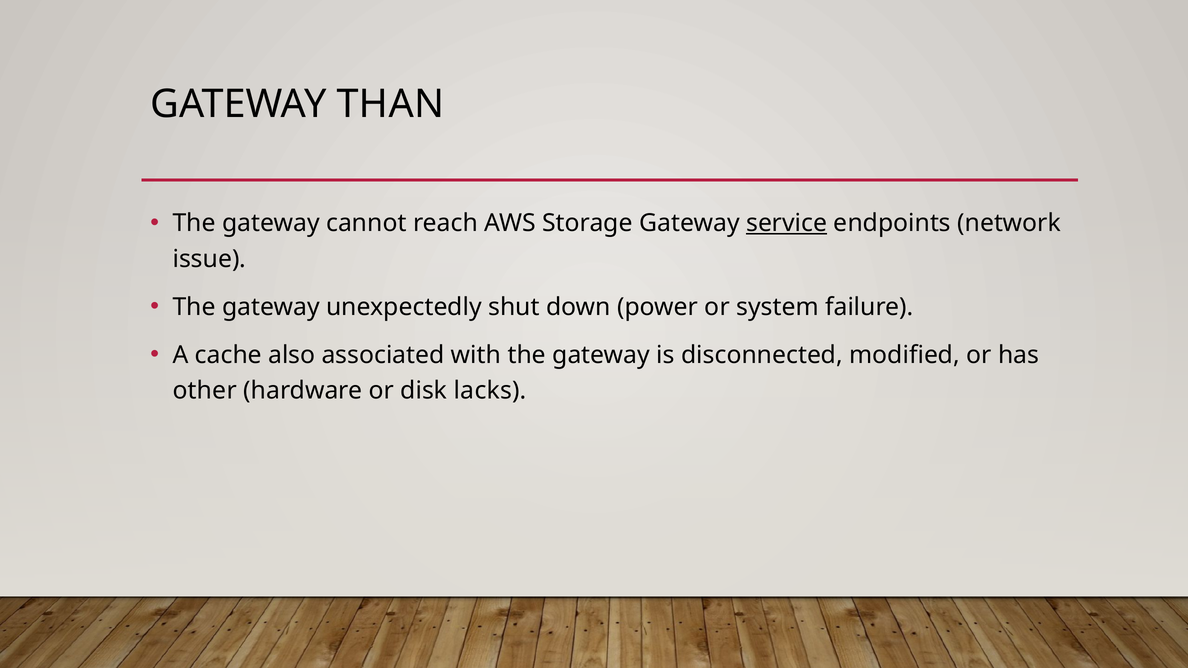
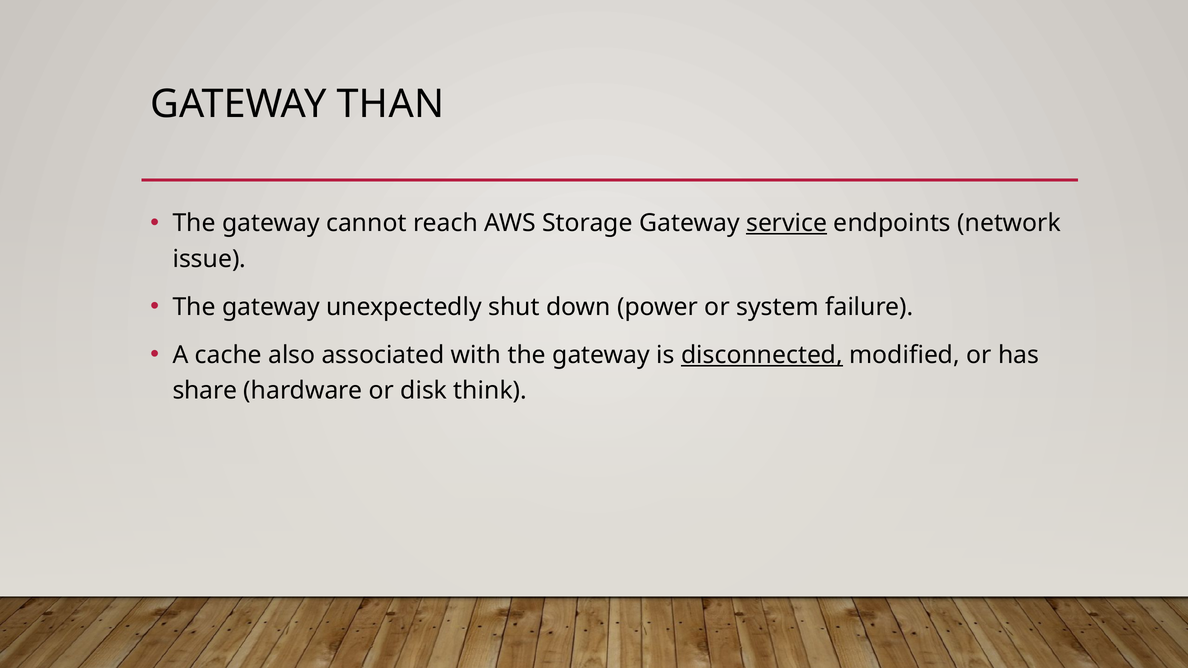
disconnected underline: none -> present
other: other -> share
lacks: lacks -> think
